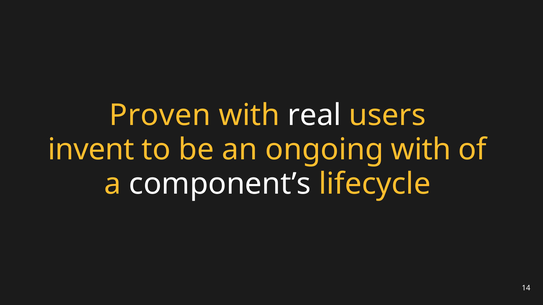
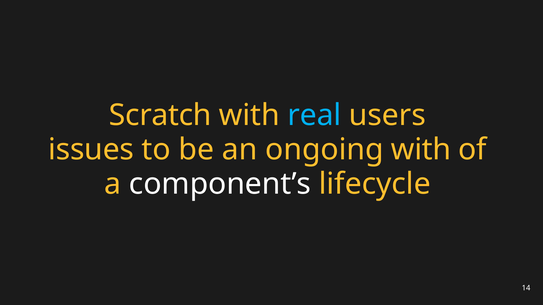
Proven: Proven -> Scratch
real colour: white -> light blue
invent: invent -> issues
